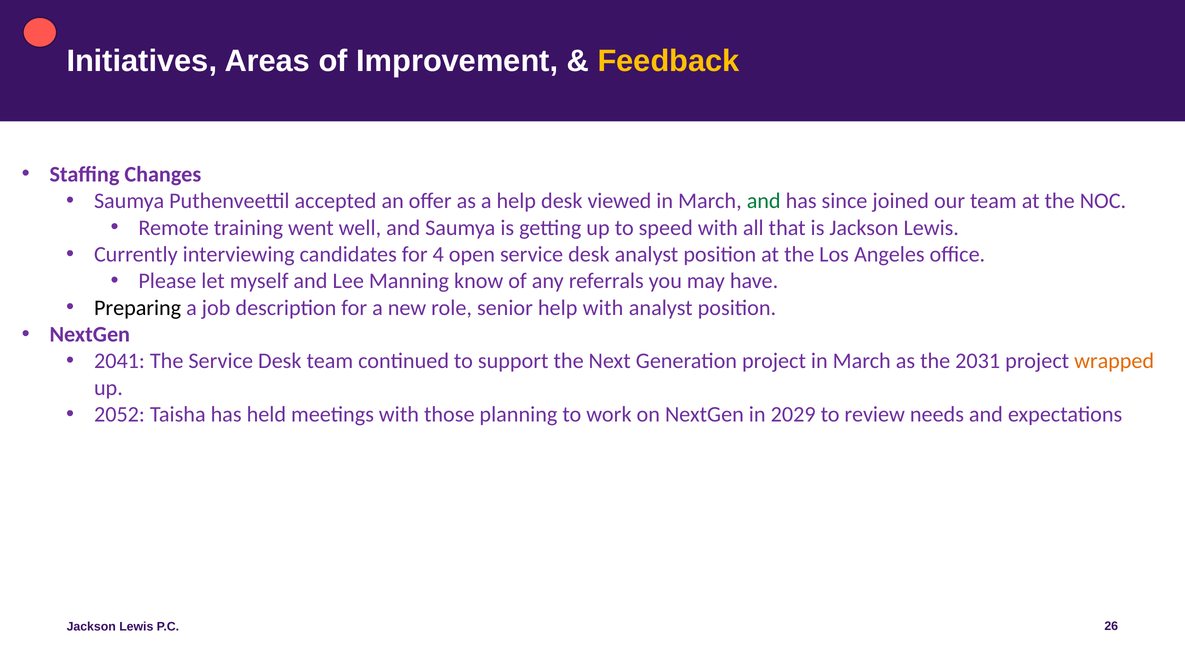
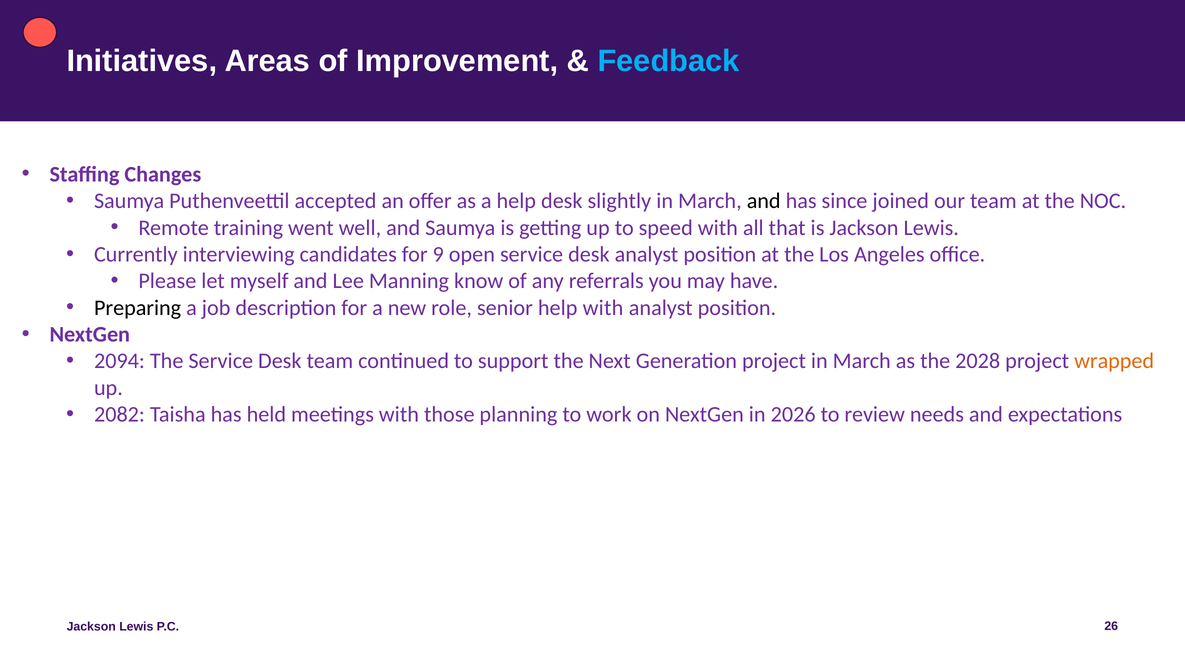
Feedback colour: yellow -> light blue
viewed: viewed -> slightly
and at (764, 201) colour: green -> black
4: 4 -> 9
2041: 2041 -> 2094
2031: 2031 -> 2028
2052: 2052 -> 2082
2029: 2029 -> 2026
